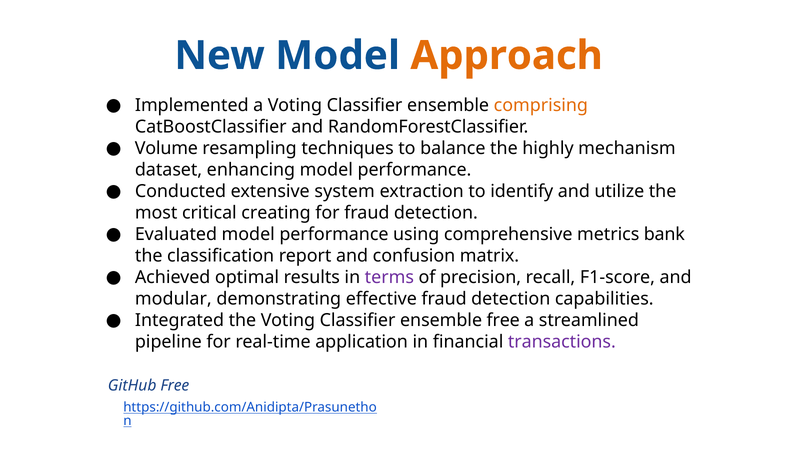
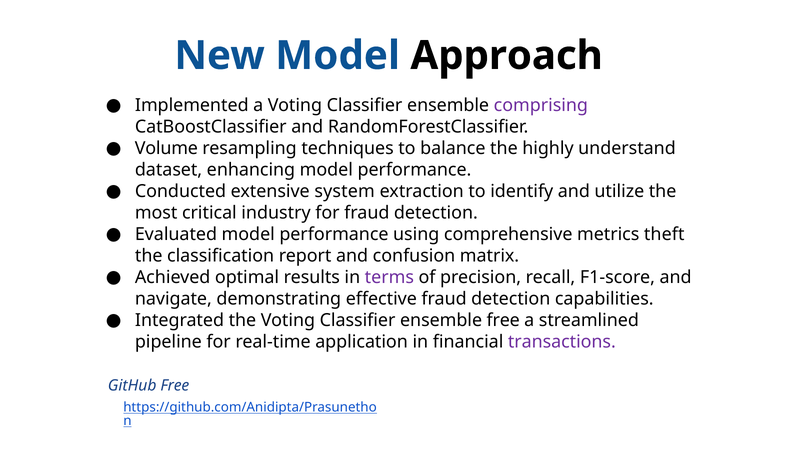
Approach colour: orange -> black
comprising colour: orange -> purple
mechanism: mechanism -> understand
creating: creating -> industry
bank: bank -> theft
modular: modular -> navigate
